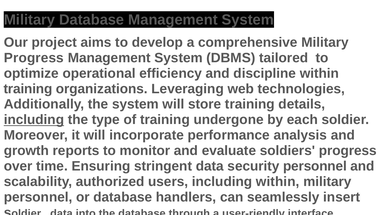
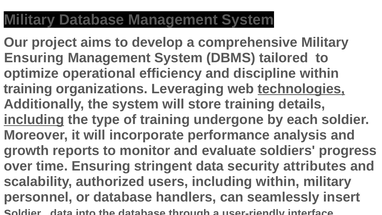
Progress at (34, 58): Progress -> Ensuring
technologies underline: none -> present
security personnel: personnel -> attributes
